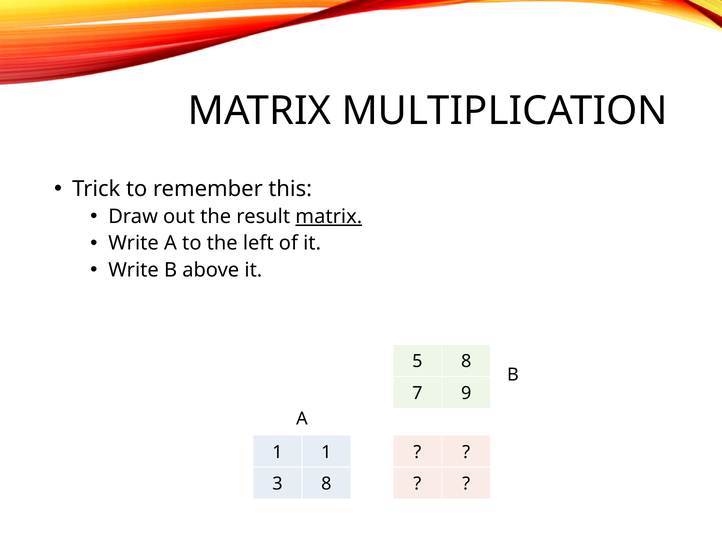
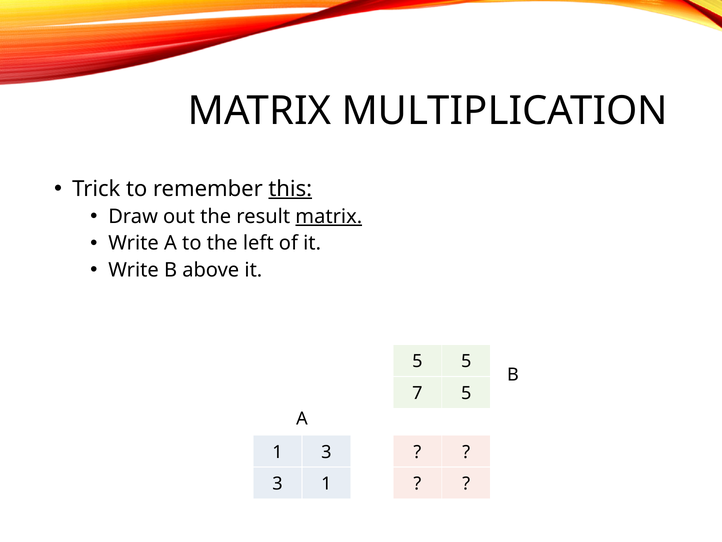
this underline: none -> present
5 8: 8 -> 5
7 9: 9 -> 5
1 1: 1 -> 3
3 8: 8 -> 1
